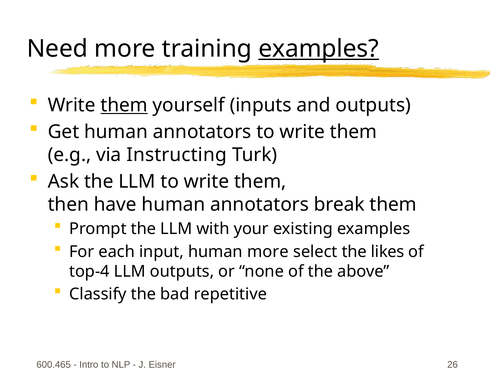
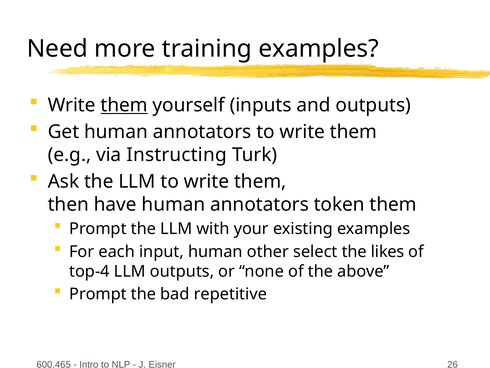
examples at (319, 49) underline: present -> none
break: break -> token
human more: more -> other
Classify at (98, 294): Classify -> Prompt
